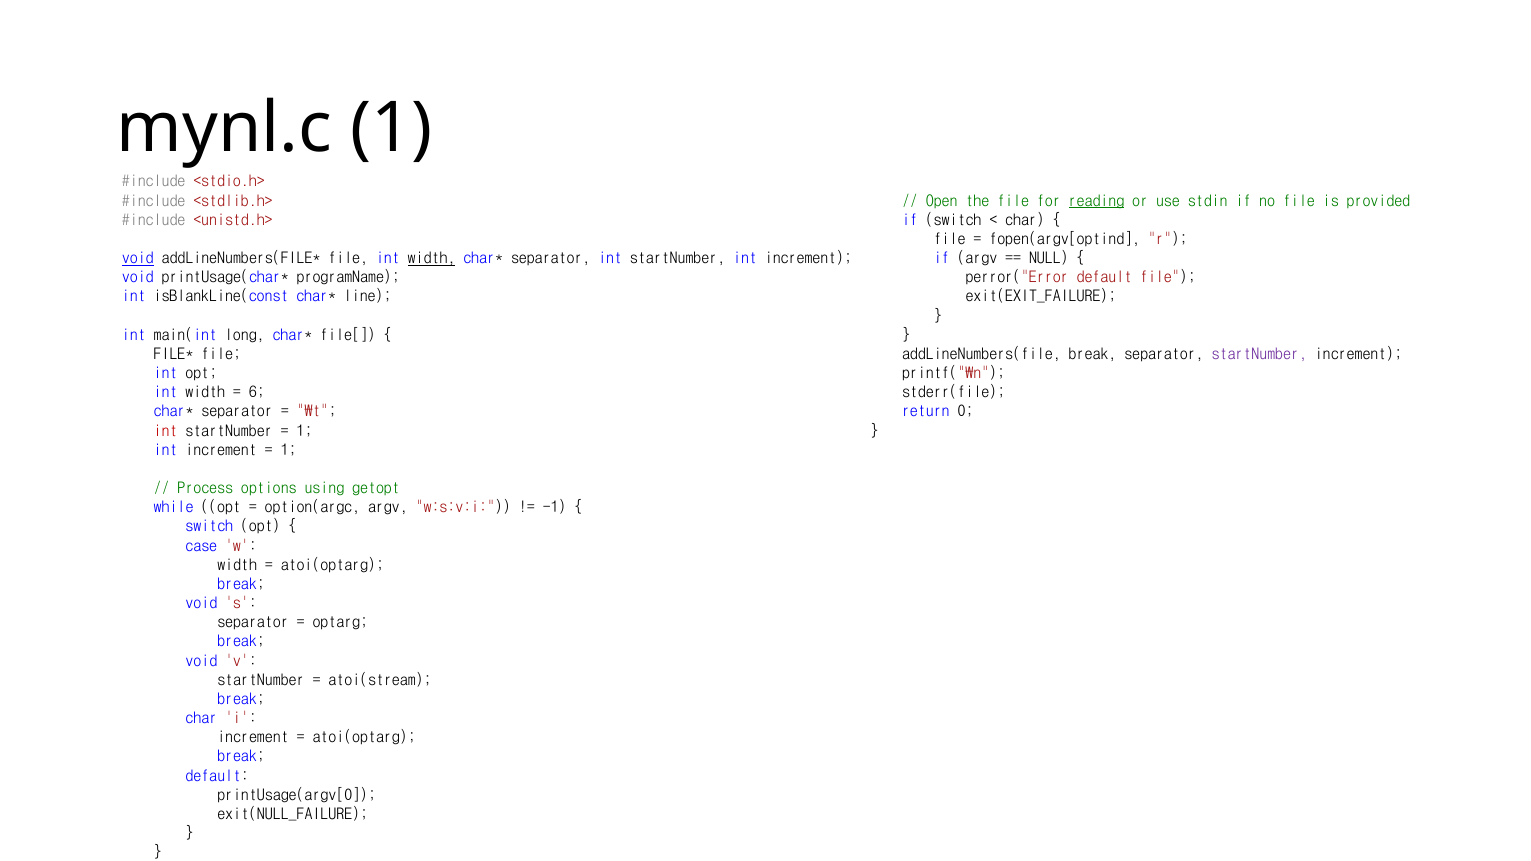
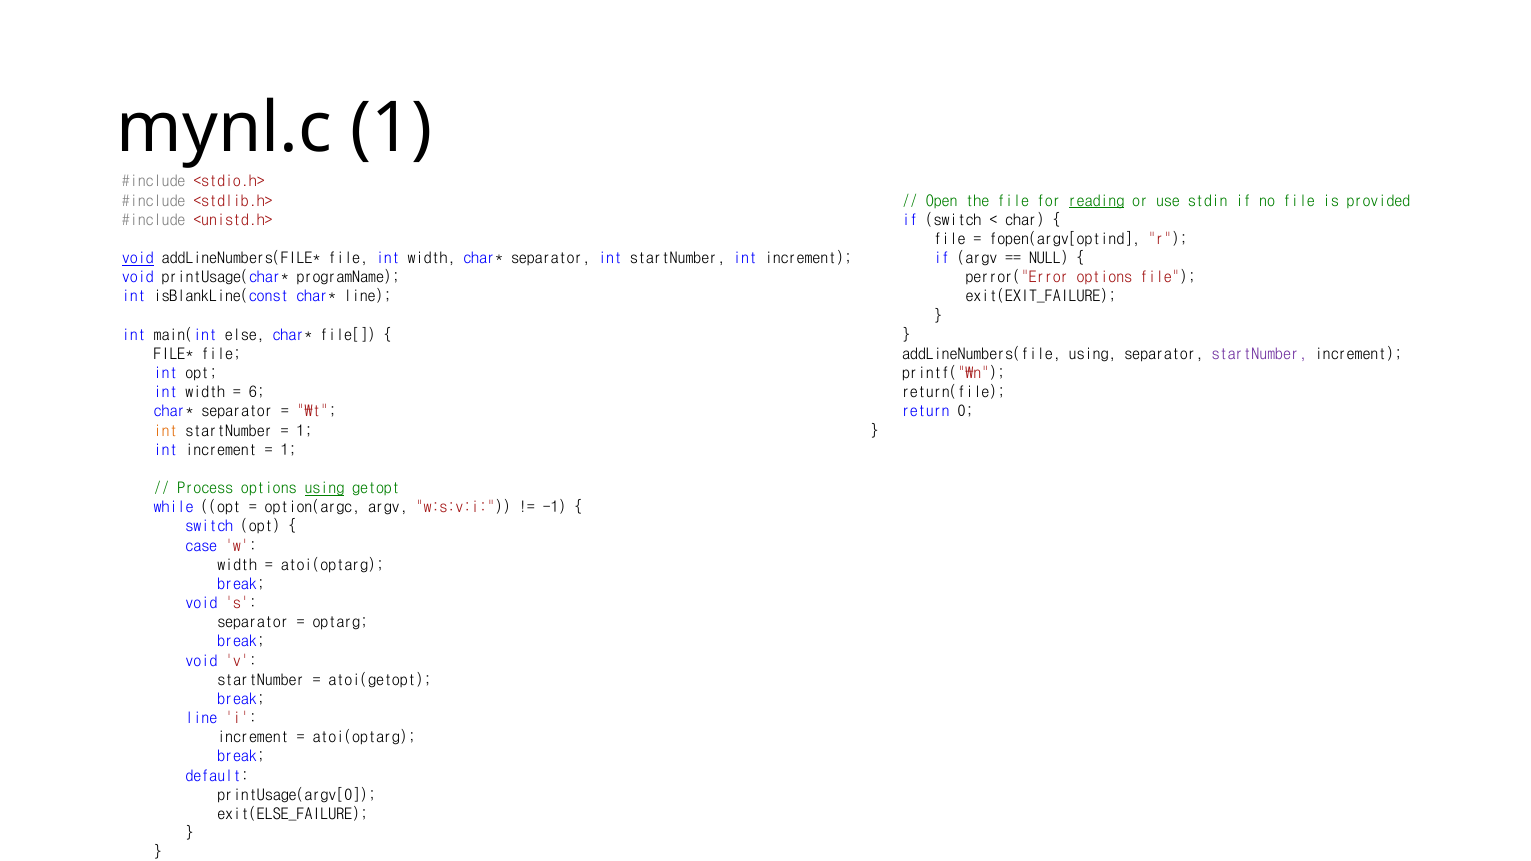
width at (432, 258) underline: present -> none
perror("Error default: default -> options
long: long -> else
addLineNumbers(file break: break -> using
stderr(file: stderr(file -> return(file
int at (166, 431) colour: red -> orange
using at (324, 488) underline: none -> present
atoi(stream: atoi(stream -> atoi(getopt
char at (201, 718): char -> line
exit(NULL_FAILURE: exit(NULL_FAILURE -> exit(ELSE_FAILURE
